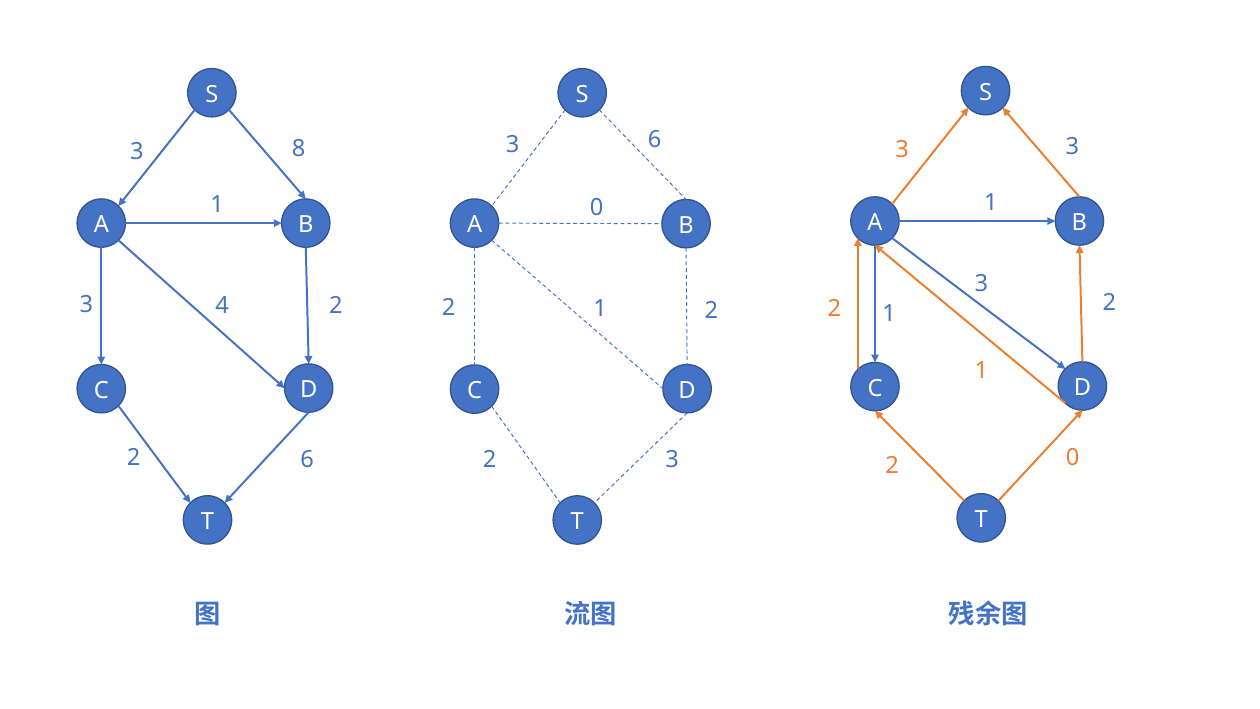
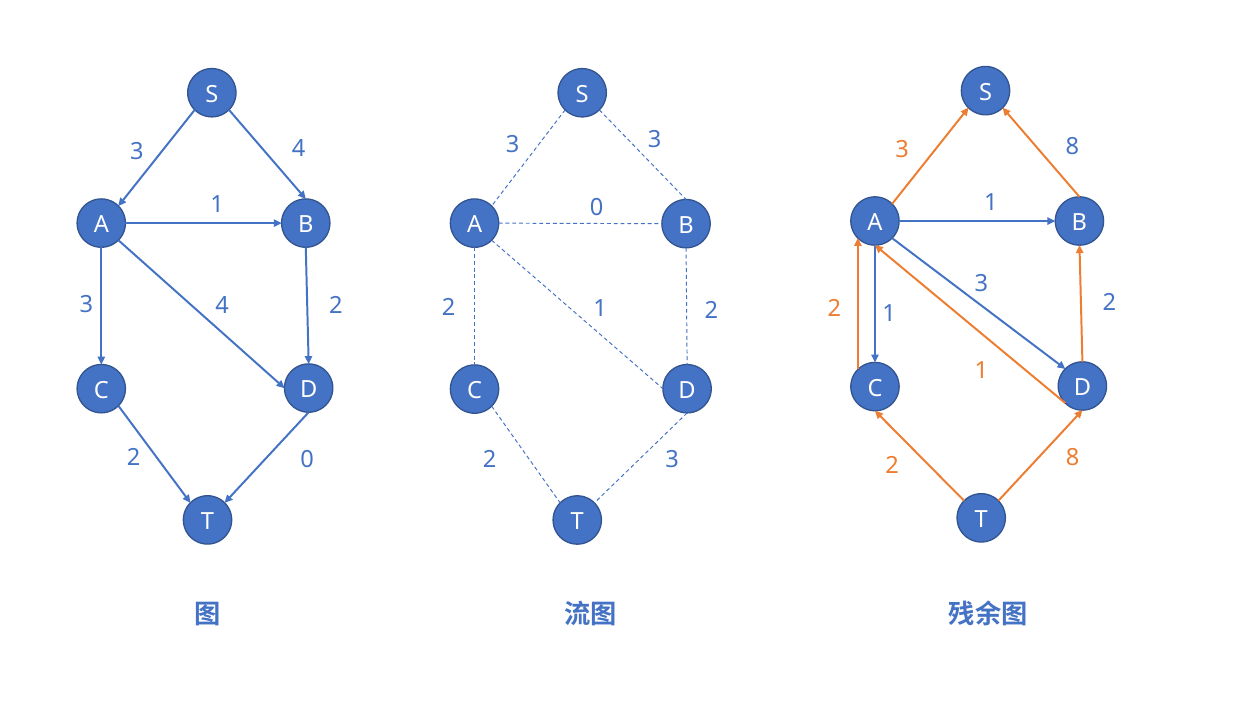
3 6: 6 -> 3
3 3: 3 -> 8
3 8: 8 -> 4
2 6: 6 -> 0
2 0: 0 -> 8
